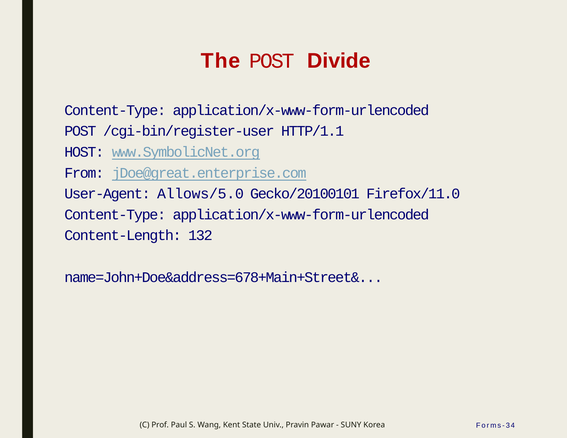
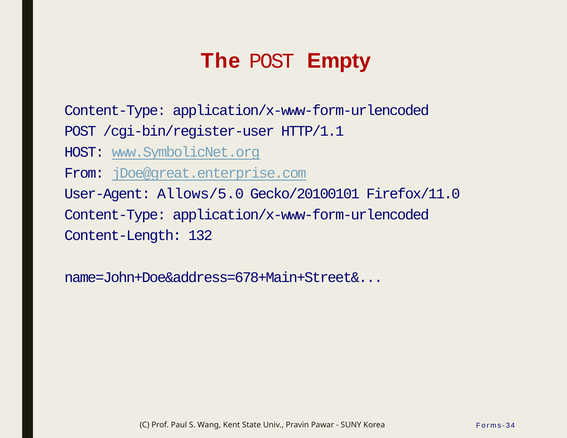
Divide: Divide -> Empty
